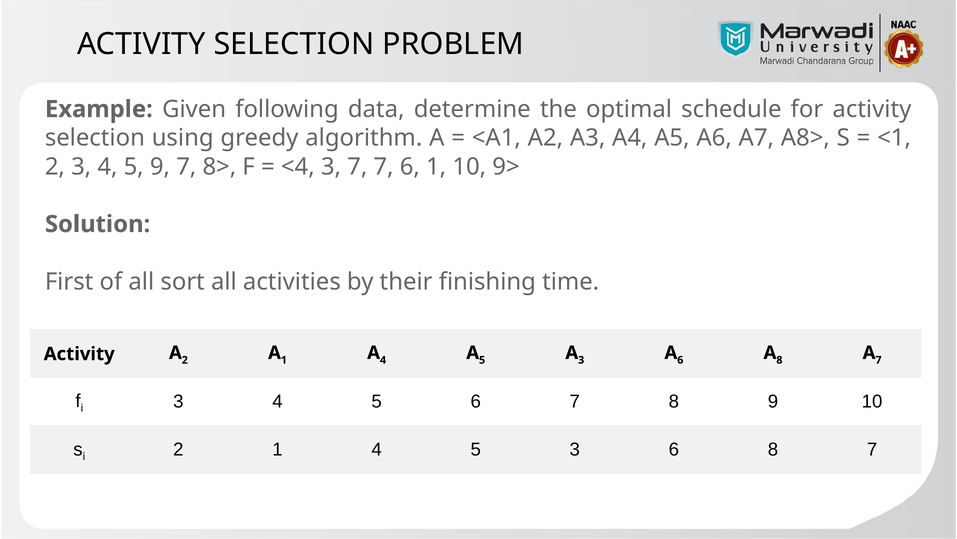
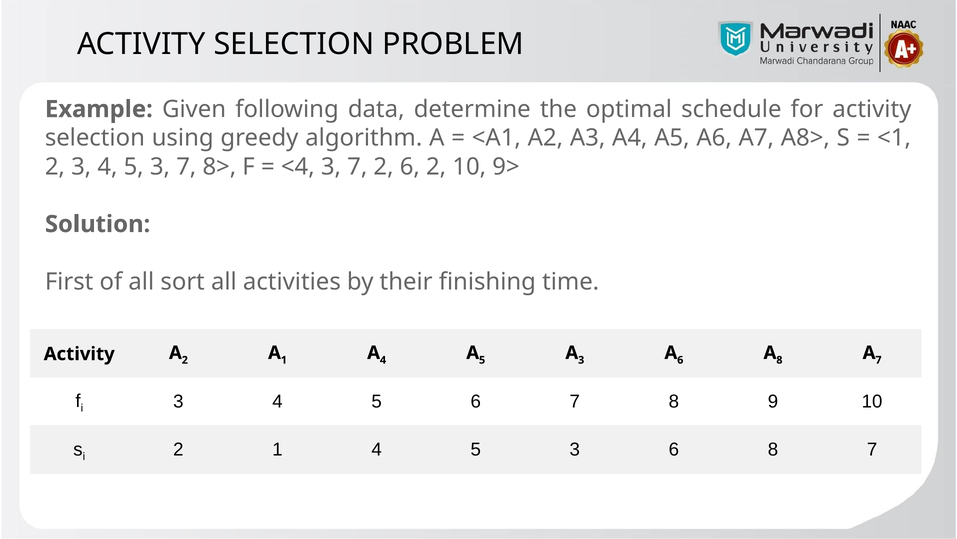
3 4 5 9: 9 -> 3
7 7: 7 -> 2
6 1: 1 -> 2
